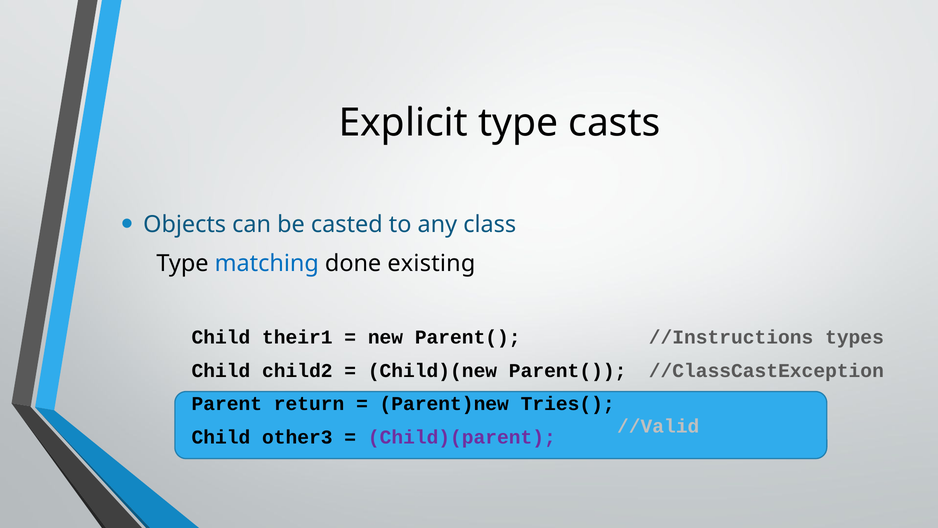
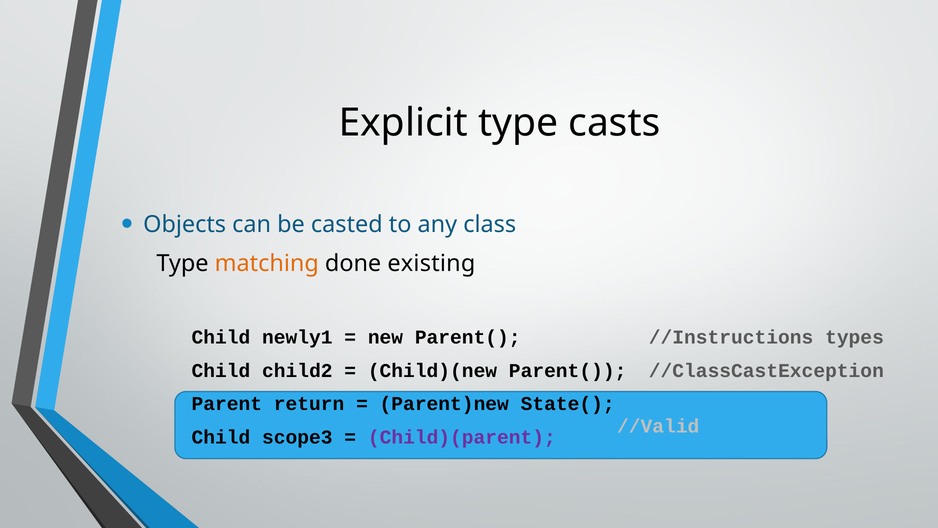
matching colour: blue -> orange
their1: their1 -> newly1
Tries(: Tries( -> State(
other3: other3 -> scope3
